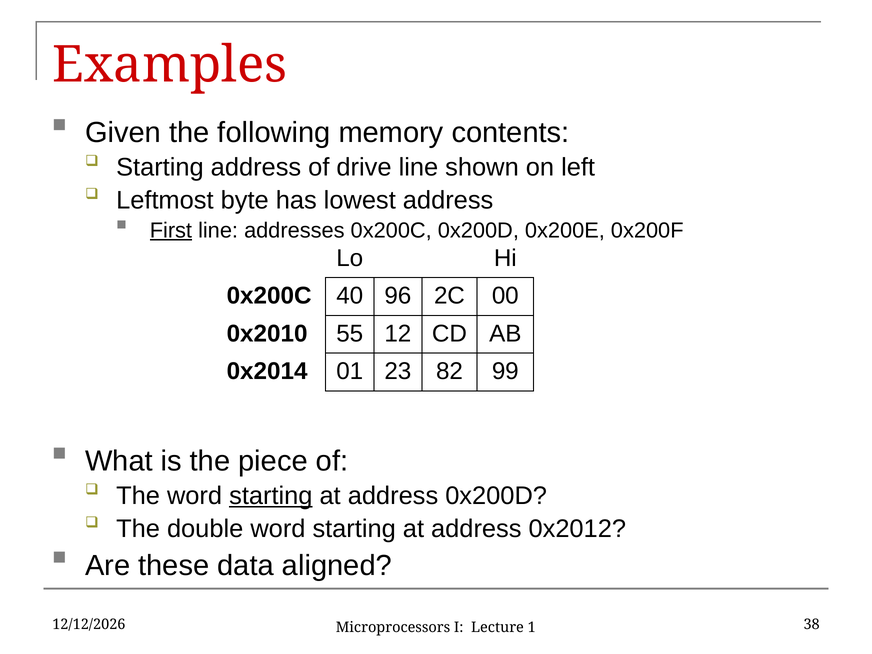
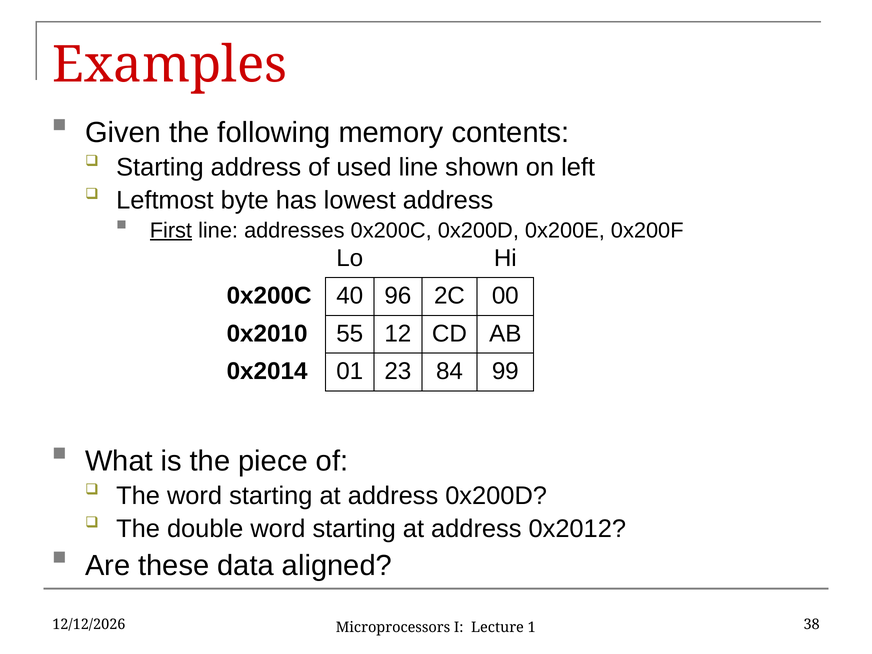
drive: drive -> used
82: 82 -> 84
starting at (271, 496) underline: present -> none
